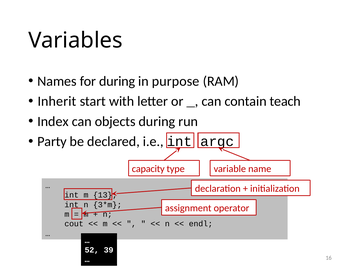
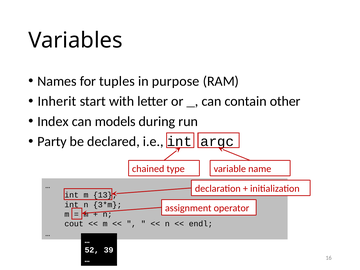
for during: during -> tuples
teach: teach -> other
objects: objects -> models
capacity: capacity -> chained
